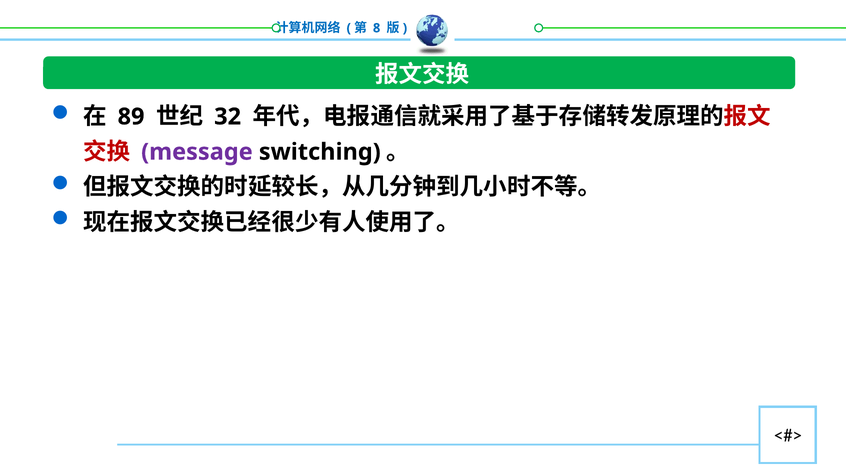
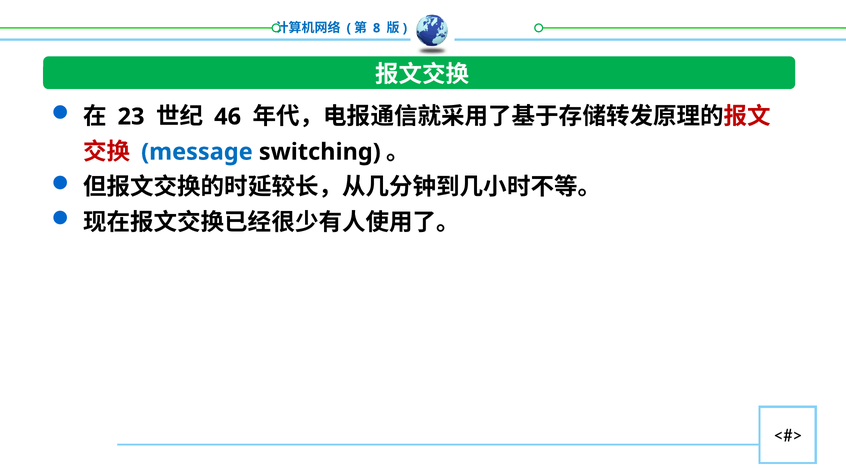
89: 89 -> 23
32: 32 -> 46
message colour: purple -> blue
